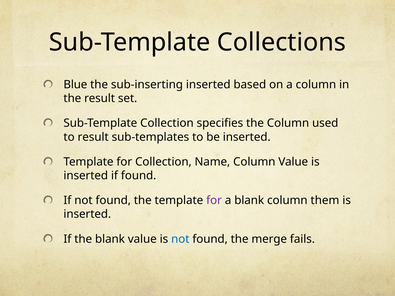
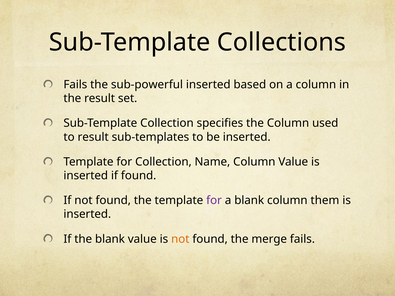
Blue at (75, 85): Blue -> Fails
sub-inserting: sub-inserting -> sub-powerful
not at (180, 239) colour: blue -> orange
